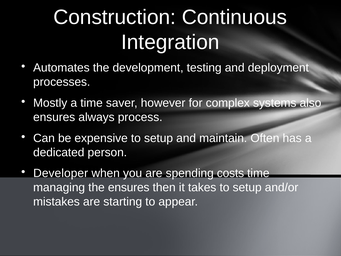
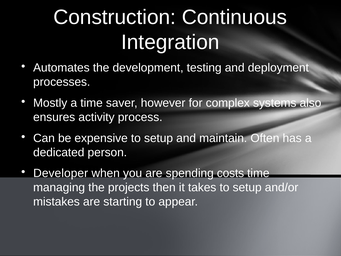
always: always -> activity
the ensures: ensures -> projects
